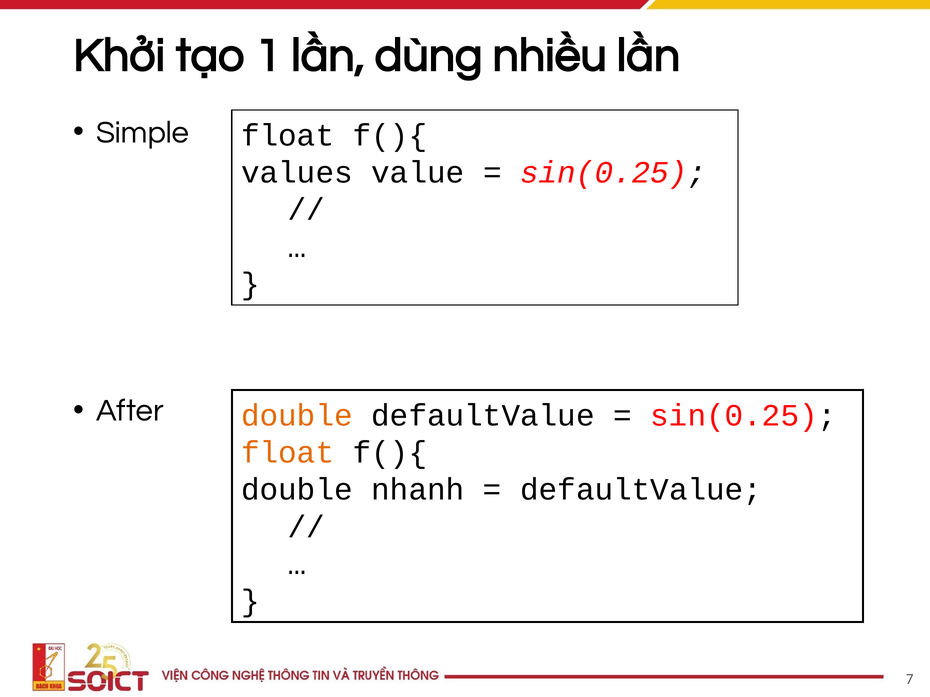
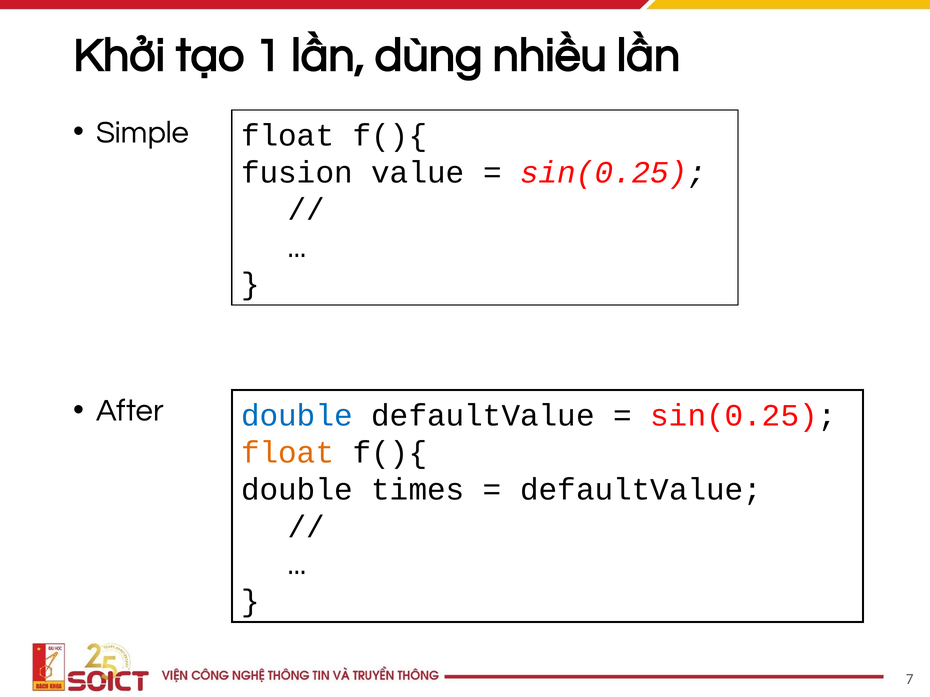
values: values -> fusion
double at (297, 416) colour: orange -> blue
nhanh: nhanh -> times
